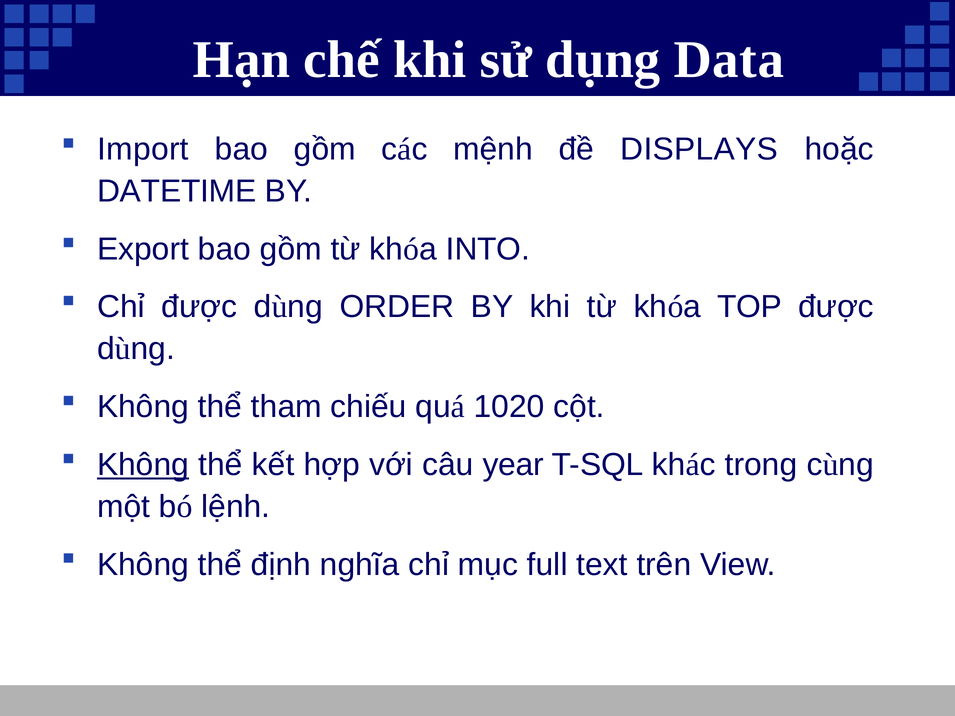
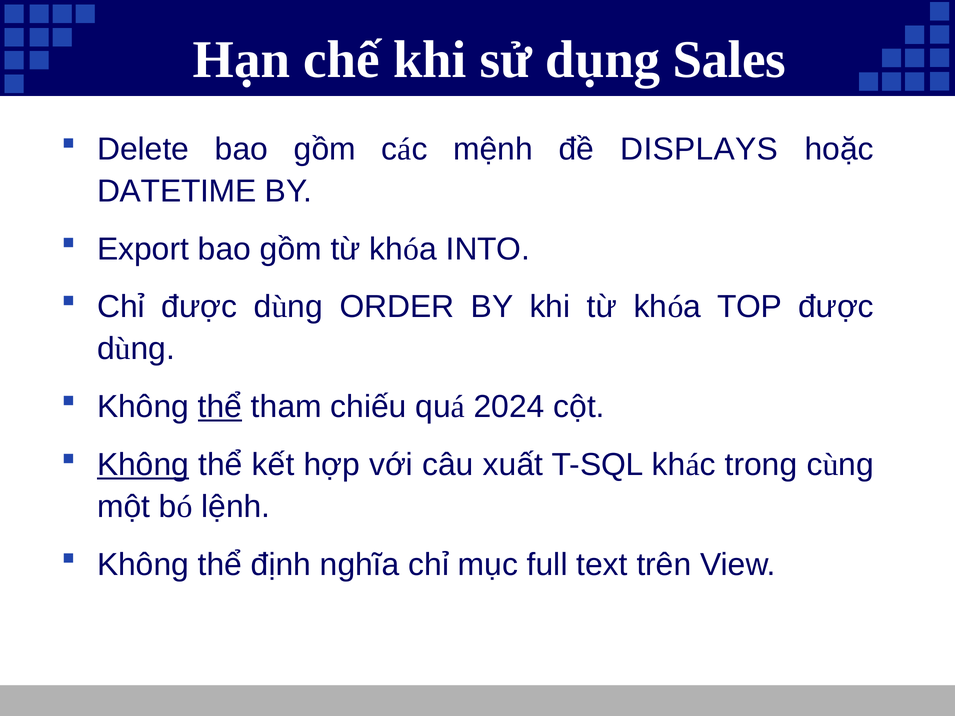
Data: Data -> Sales
Import: Import -> Delete
thể at (220, 407) underline: none -> present
1020: 1020 -> 2024
year: year -> xuất
